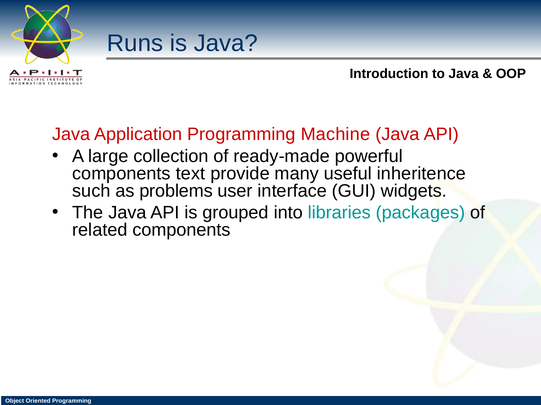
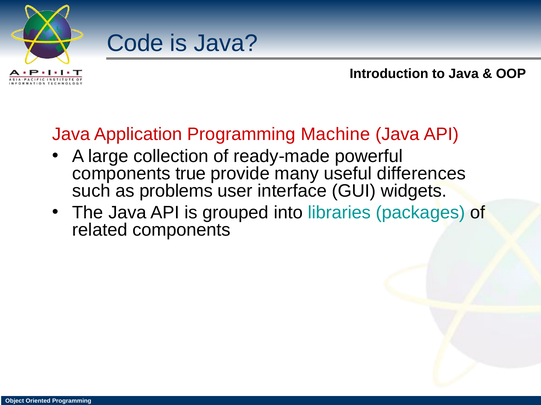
Runs: Runs -> Code
text: text -> true
inheritence: inheritence -> differences
